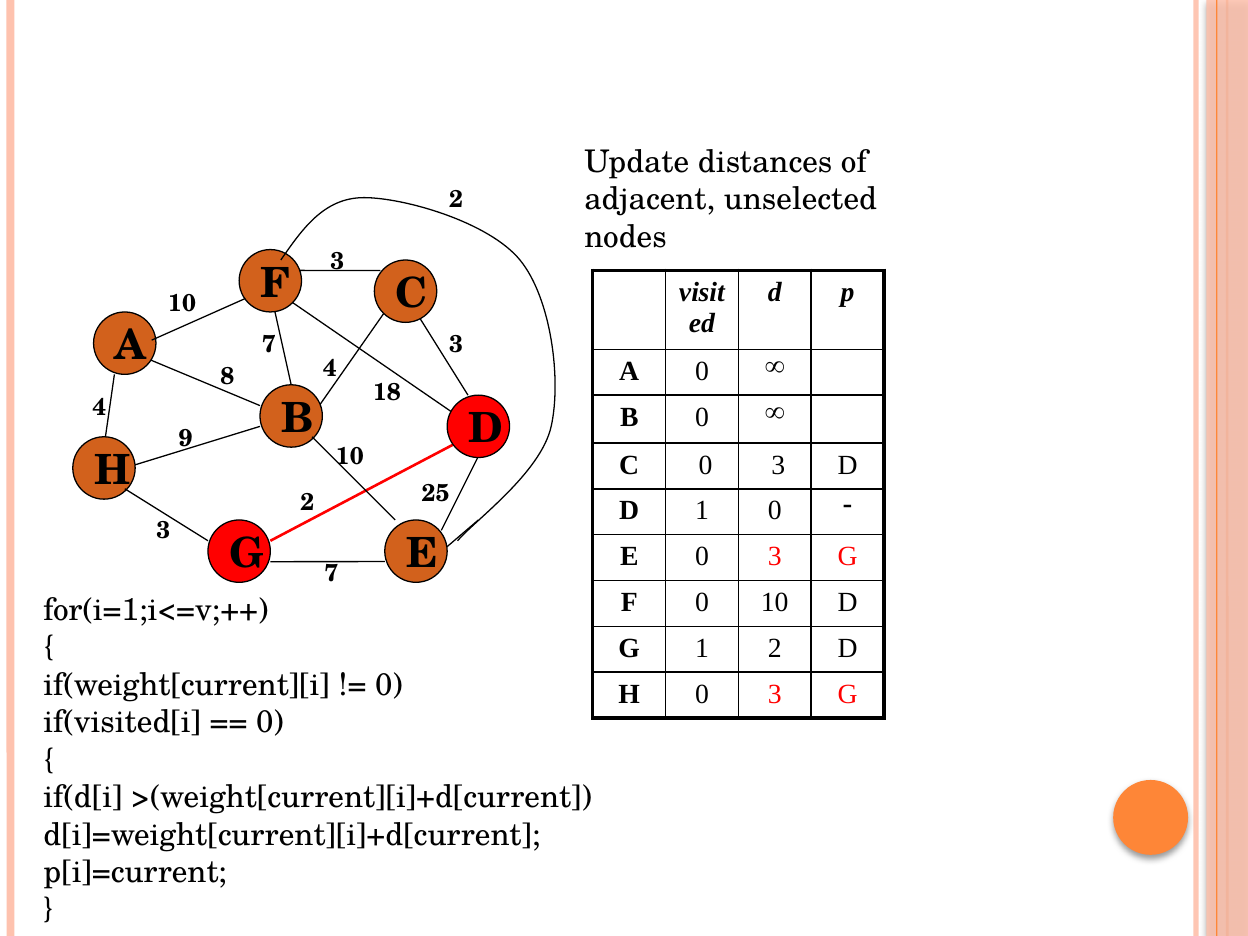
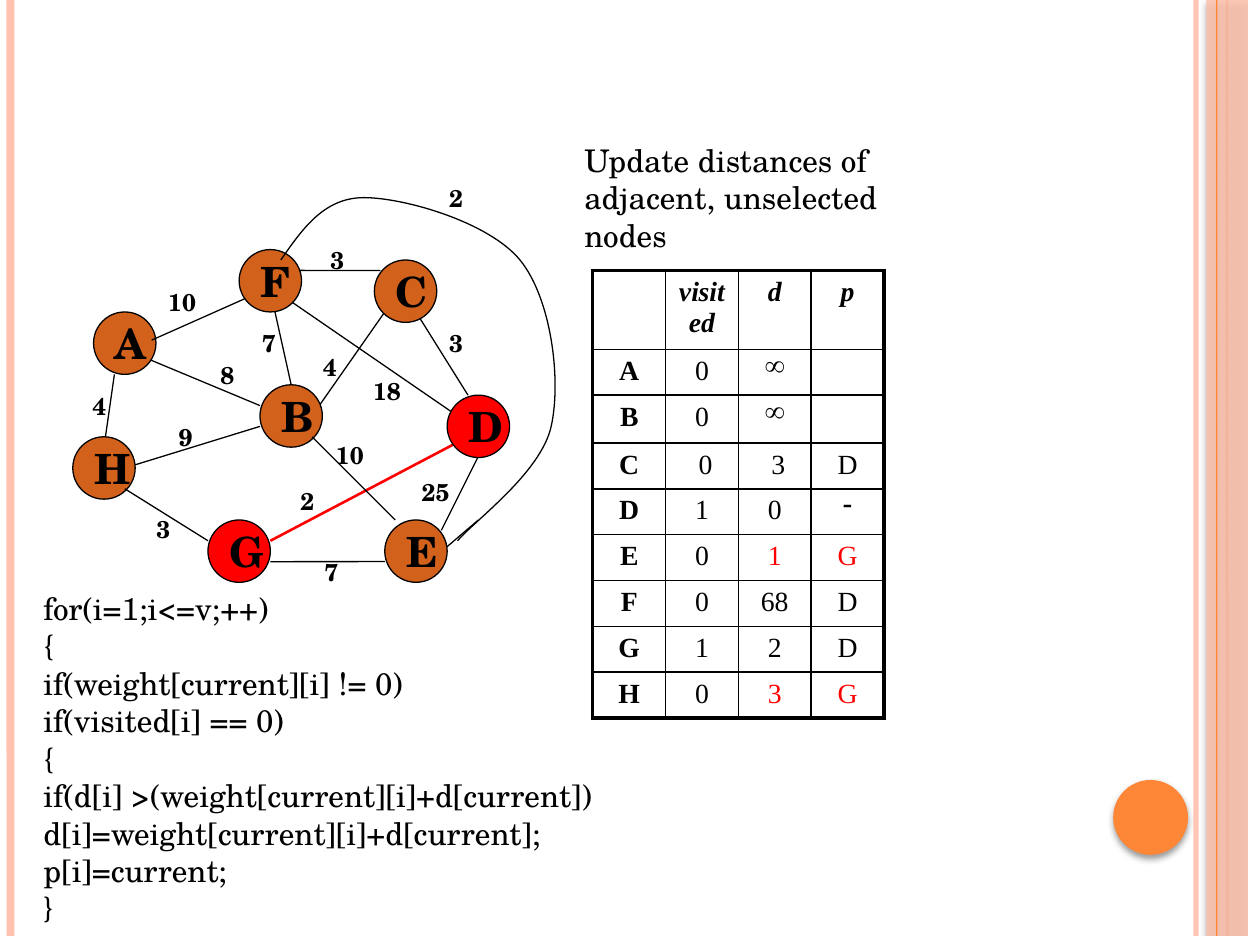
E 0 3: 3 -> 1
0 10: 10 -> 68
